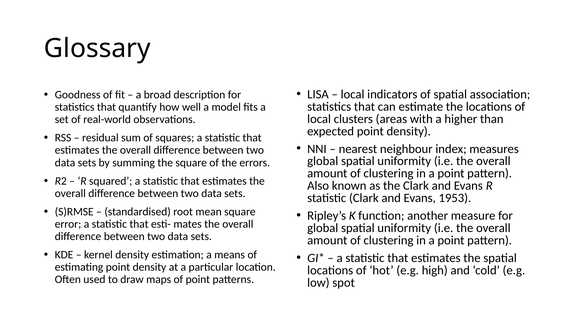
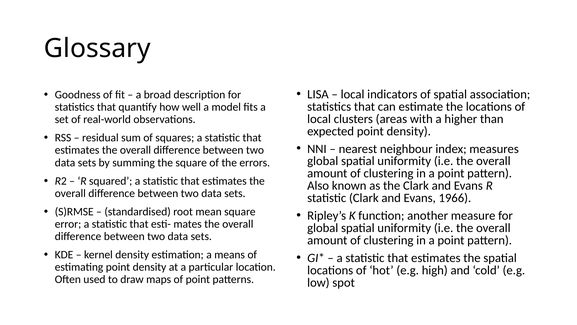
1953: 1953 -> 1966
